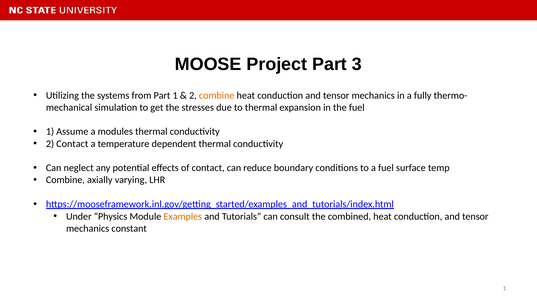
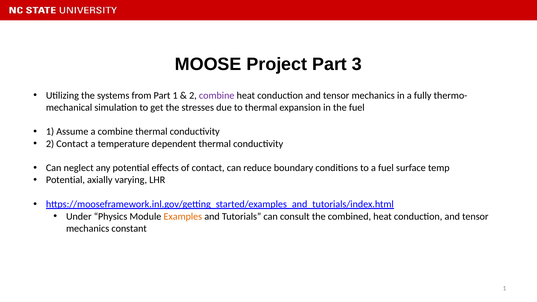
combine at (217, 95) colour: orange -> purple
a modules: modules -> combine
Combine at (65, 180): Combine -> Potential
